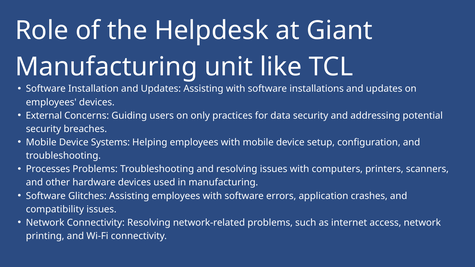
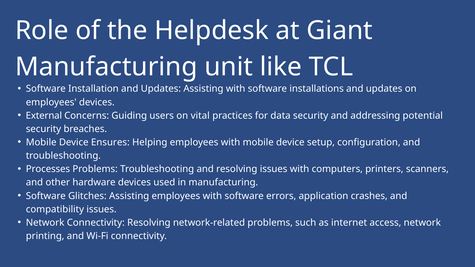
only: only -> vital
Systems: Systems -> Ensures
